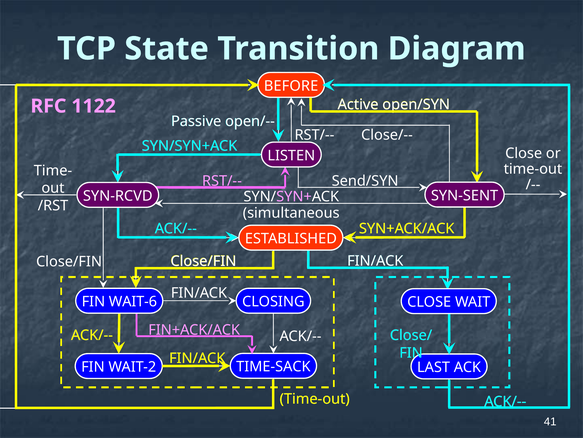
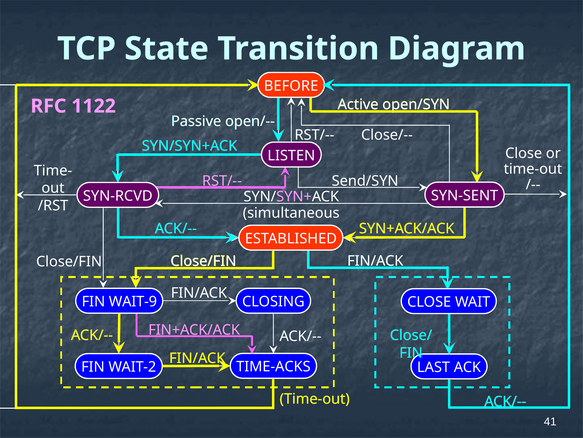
WAIT-6: WAIT-6 -> WAIT-9
TIME-SACK: TIME-SACK -> TIME-ACKS
